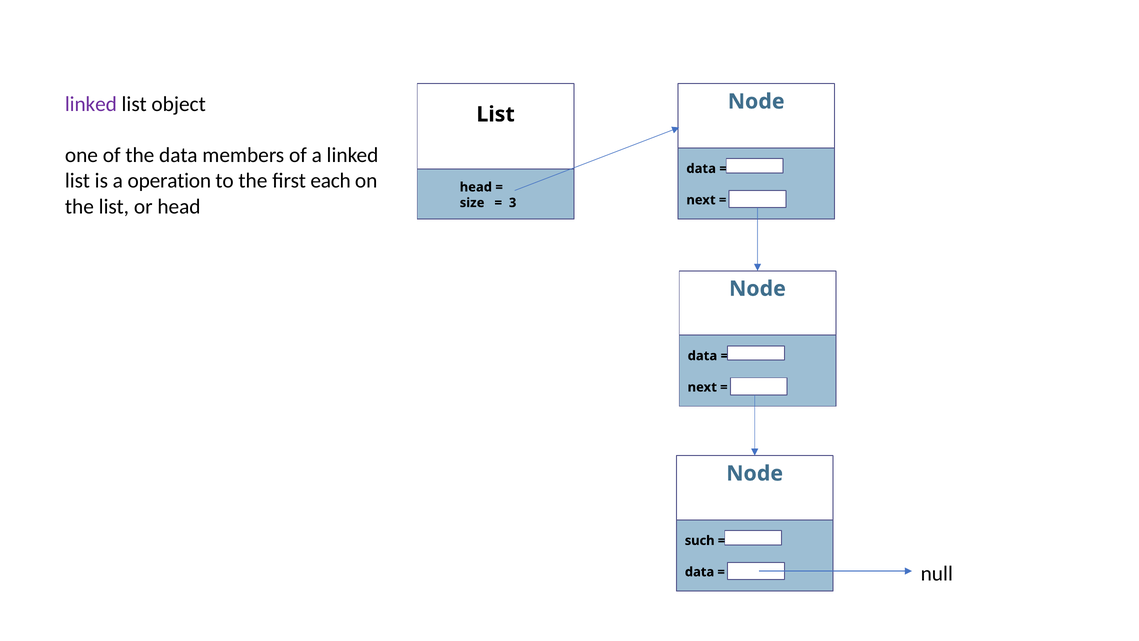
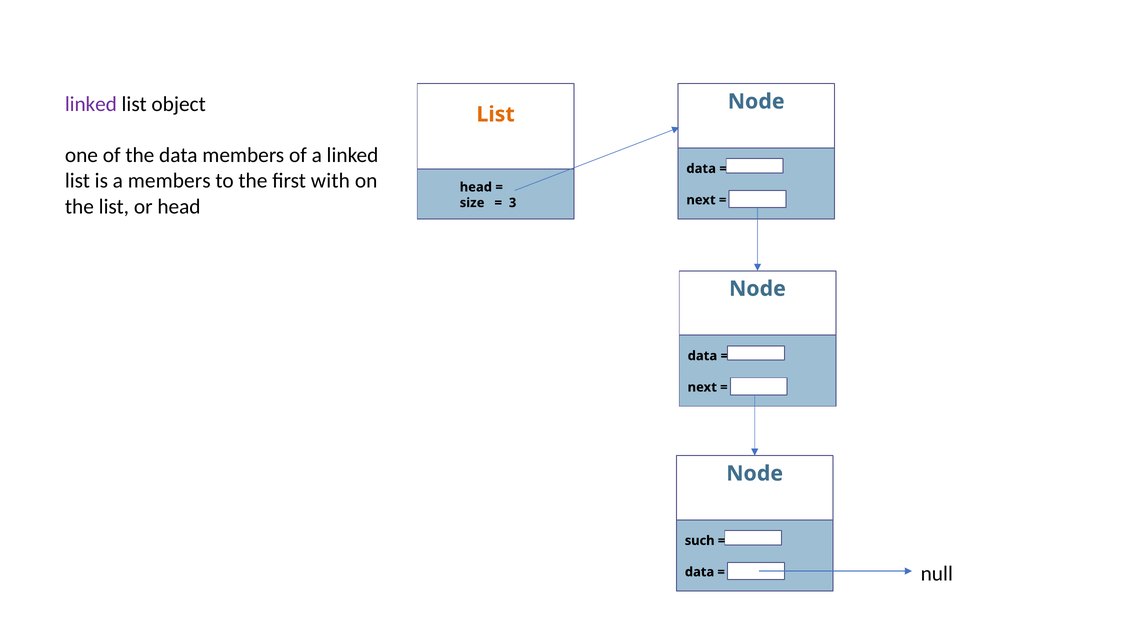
List at (496, 114) colour: black -> orange
a operation: operation -> members
each: each -> with
